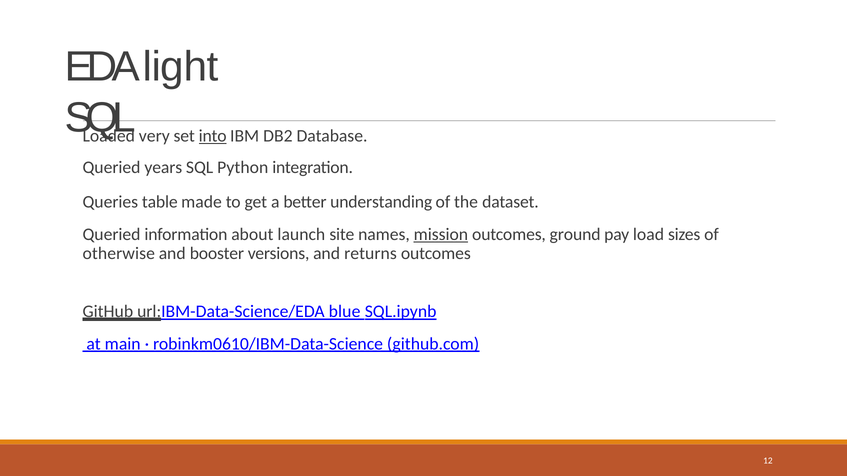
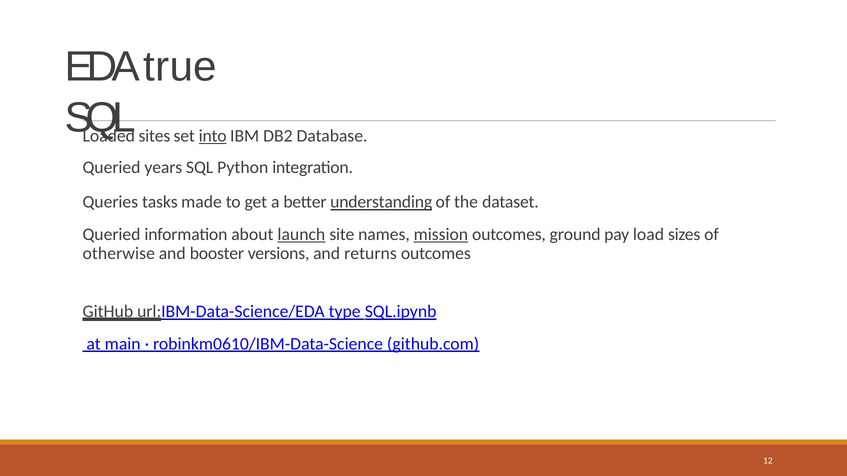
light: light -> true
very: very -> sites
table: table -> tasks
understanding underline: none -> present
launch underline: none -> present
blue: blue -> type
